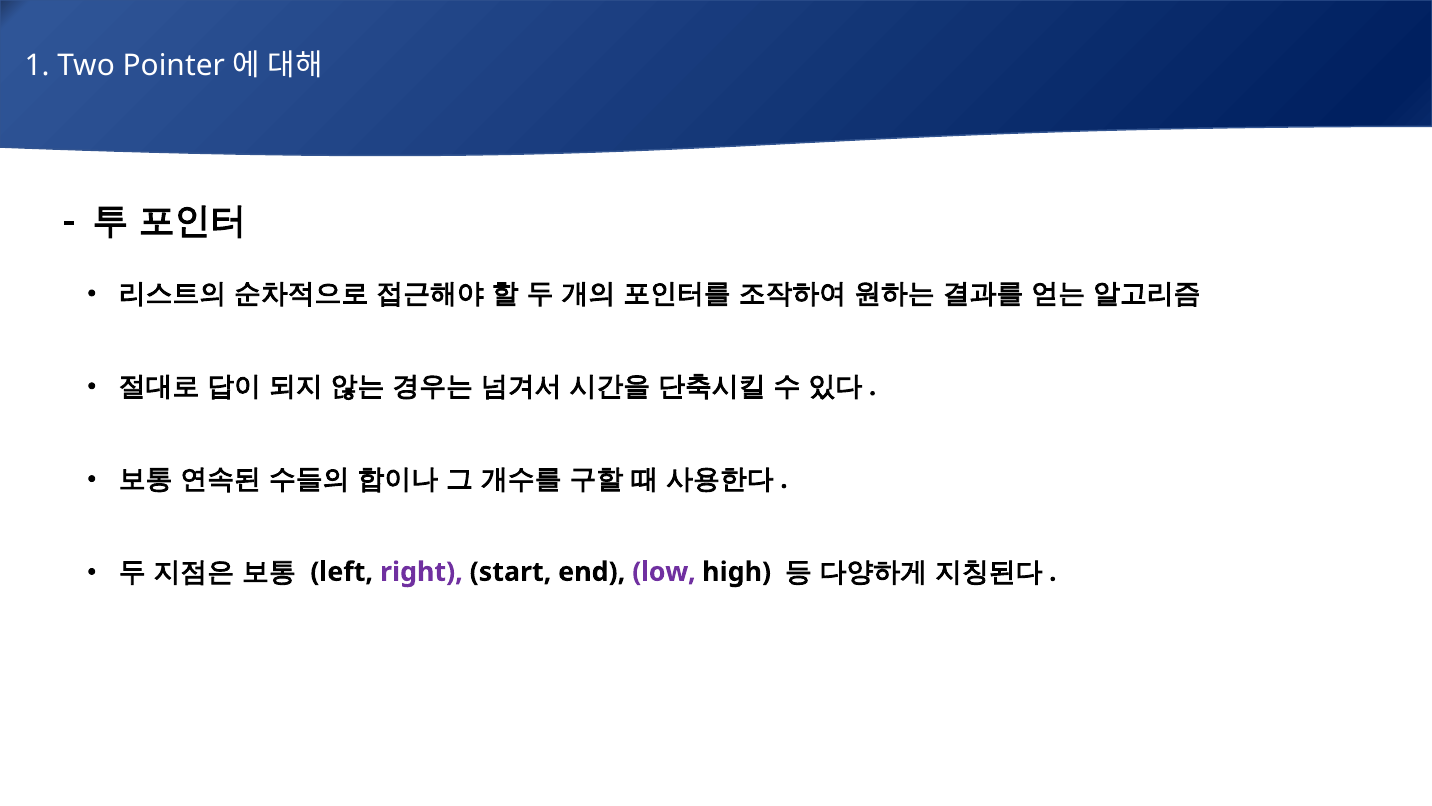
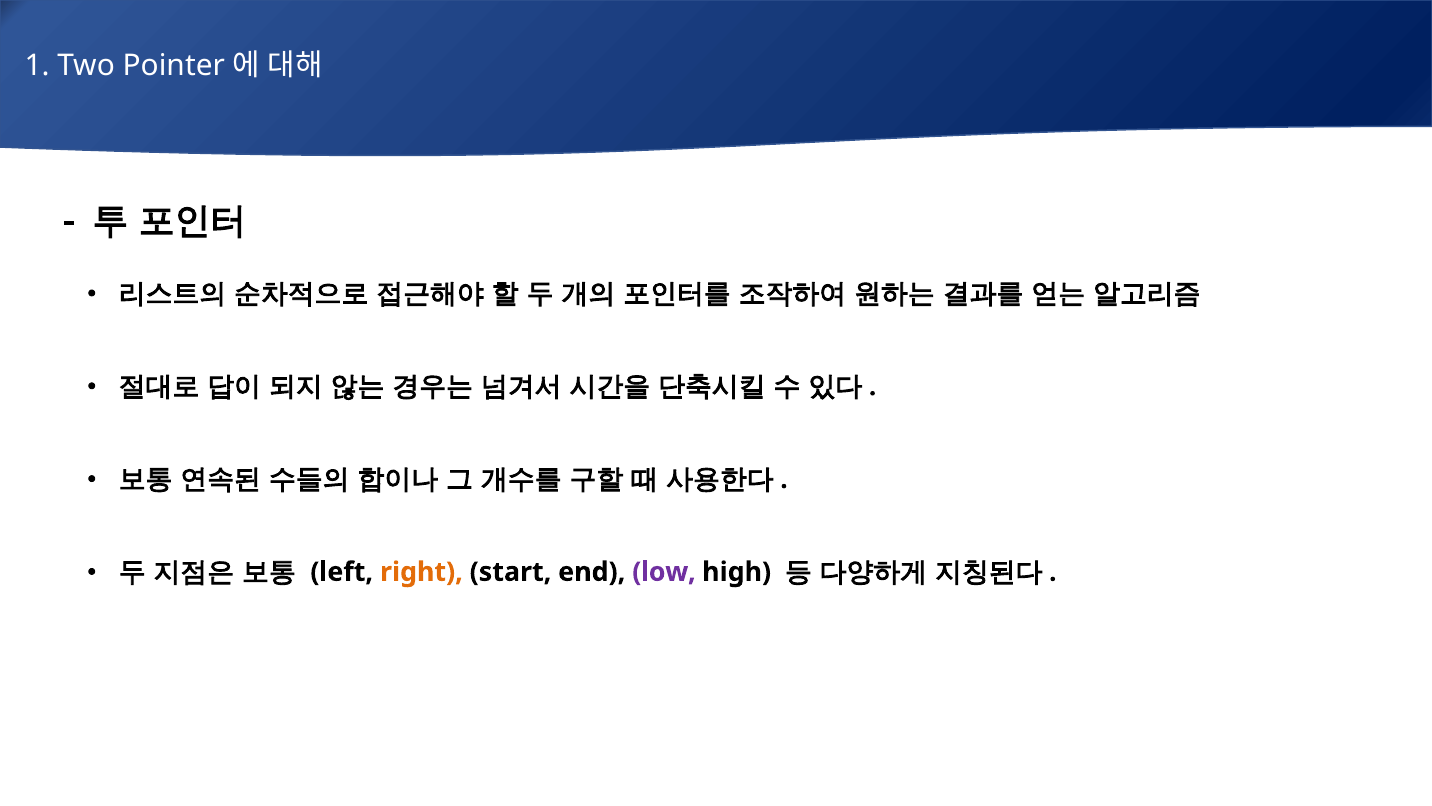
right colour: purple -> orange
